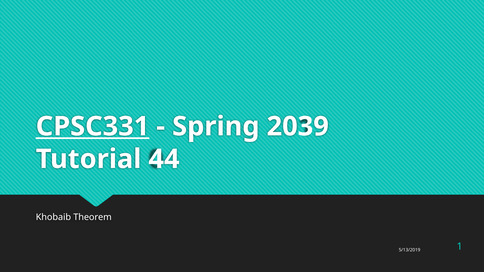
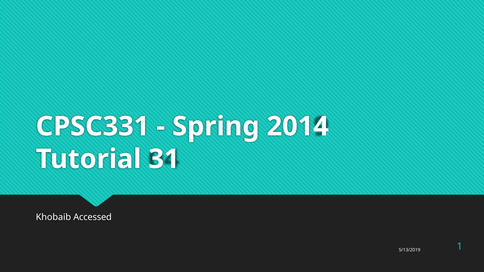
CPSC331 underline: present -> none
2039: 2039 -> 2014
44: 44 -> 31
Theorem: Theorem -> Accessed
